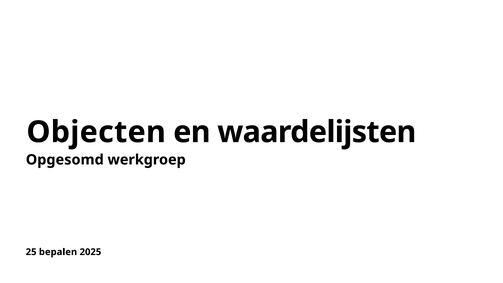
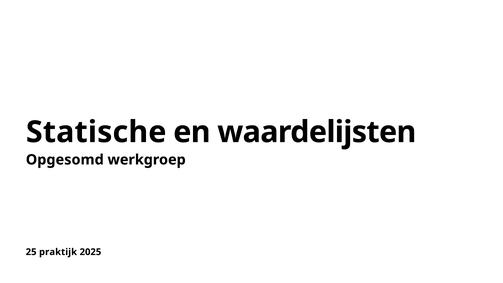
Objecten: Objecten -> Statische
bepalen: bepalen -> praktijk
